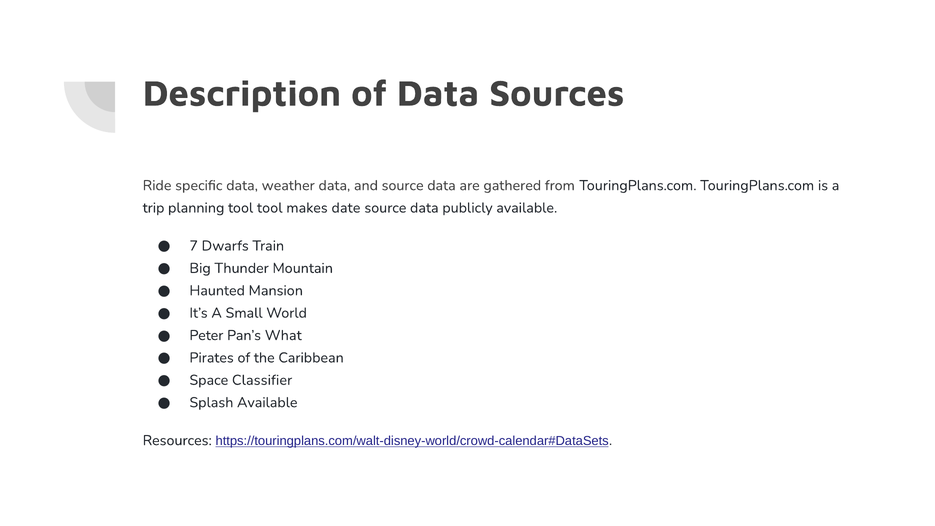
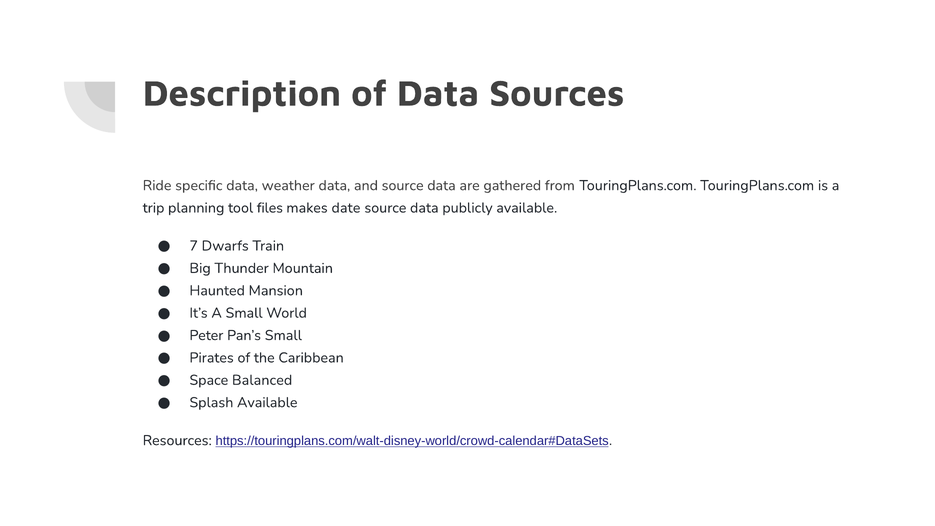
tool tool: tool -> files
Pan’s What: What -> Small
Classifier: Classifier -> Balanced
